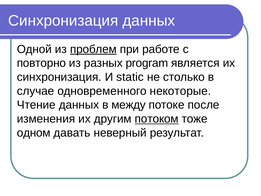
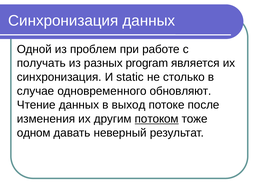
проблем underline: present -> none
повторно: повторно -> получать
некоторые: некоторые -> обновляют
между: между -> выход
